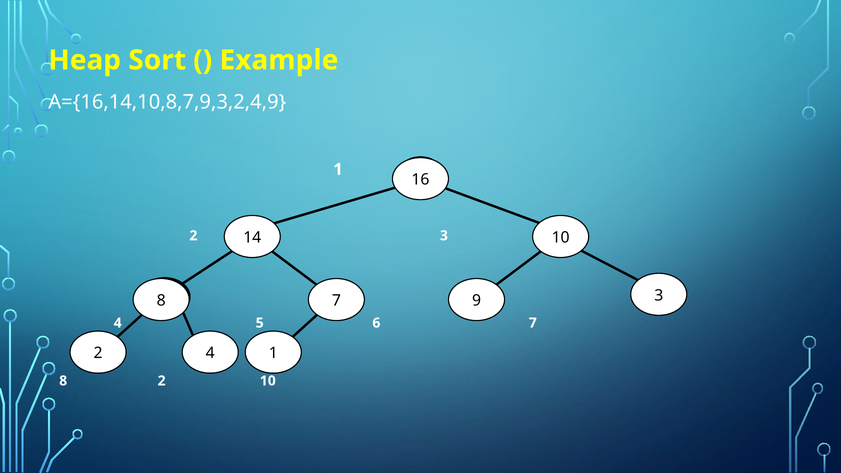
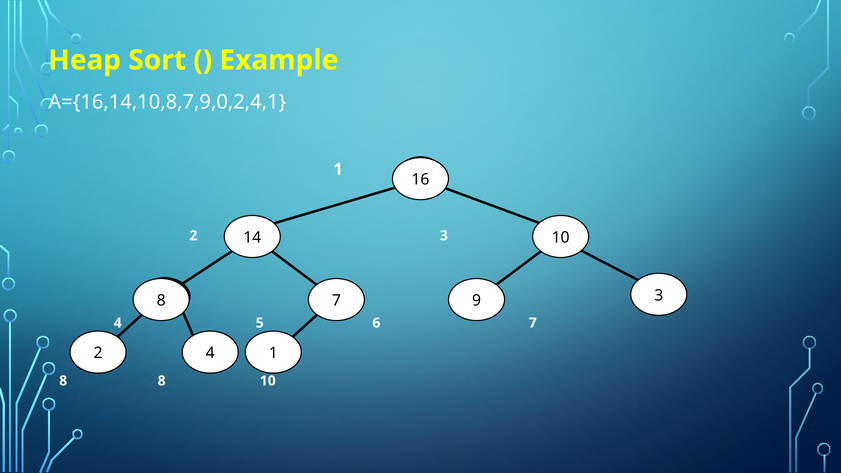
A={16,14,10,8,7,9,3,2,4,9: A={16,14,10,8,7,9,3,2,4,9 -> A={16,14,10,8,7,9,0,2,4,1
8 2: 2 -> 8
